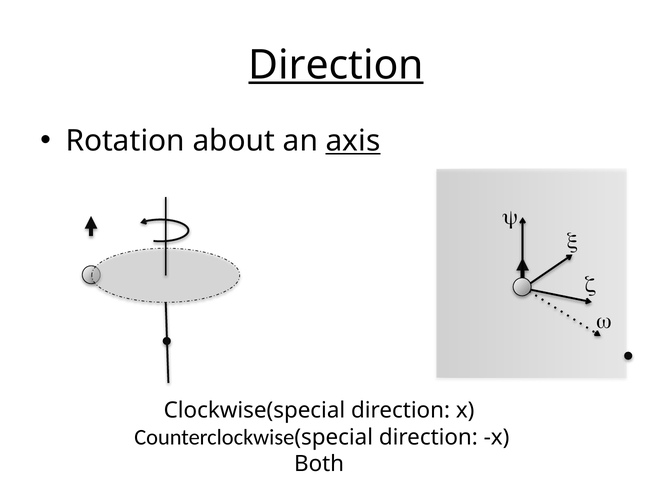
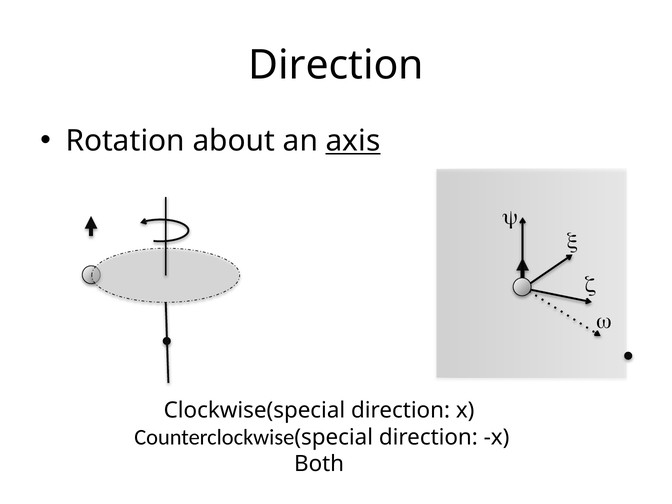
Direction at (336, 65) underline: present -> none
